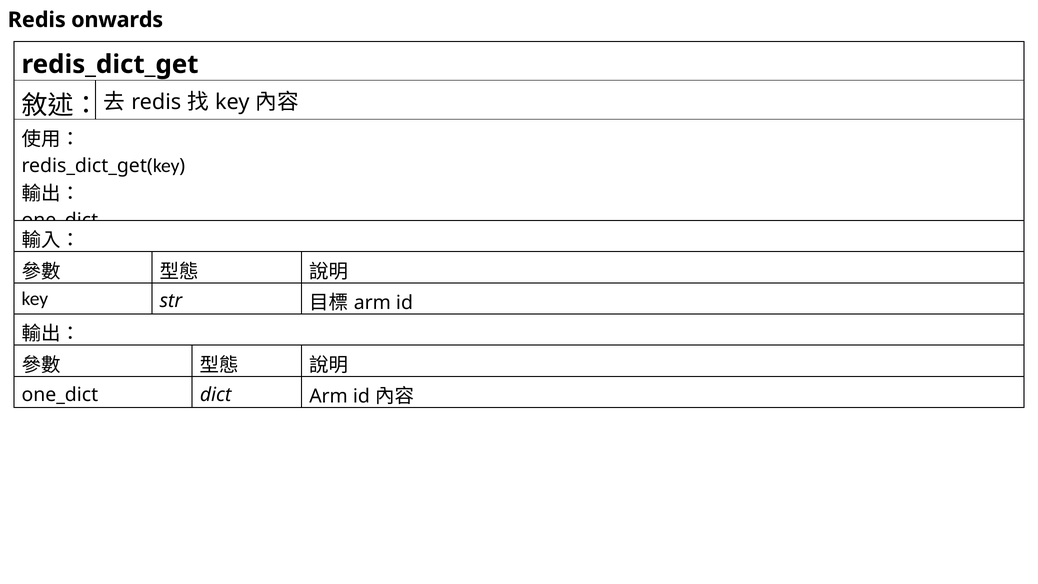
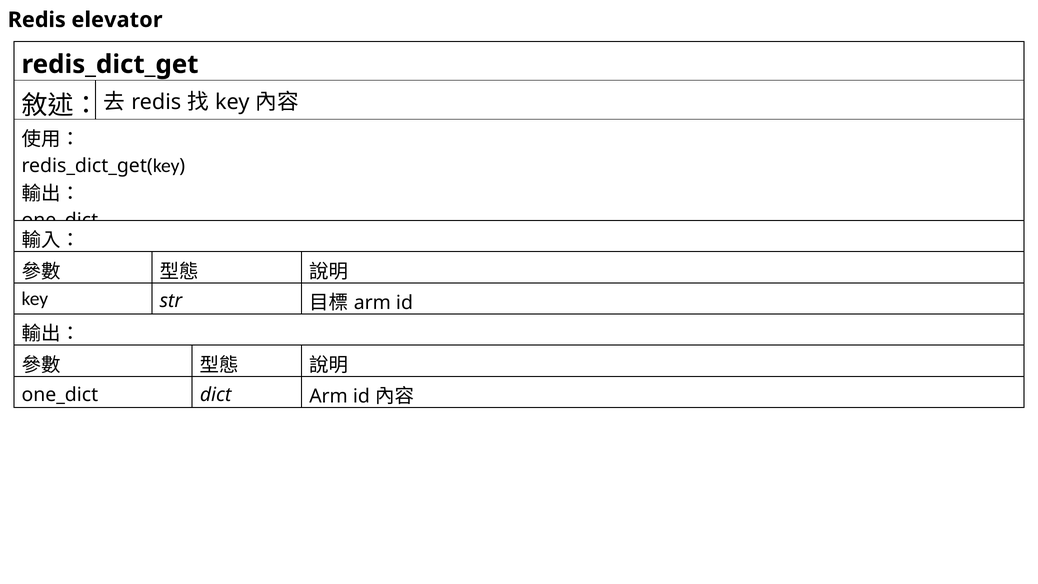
onwards: onwards -> elevator
